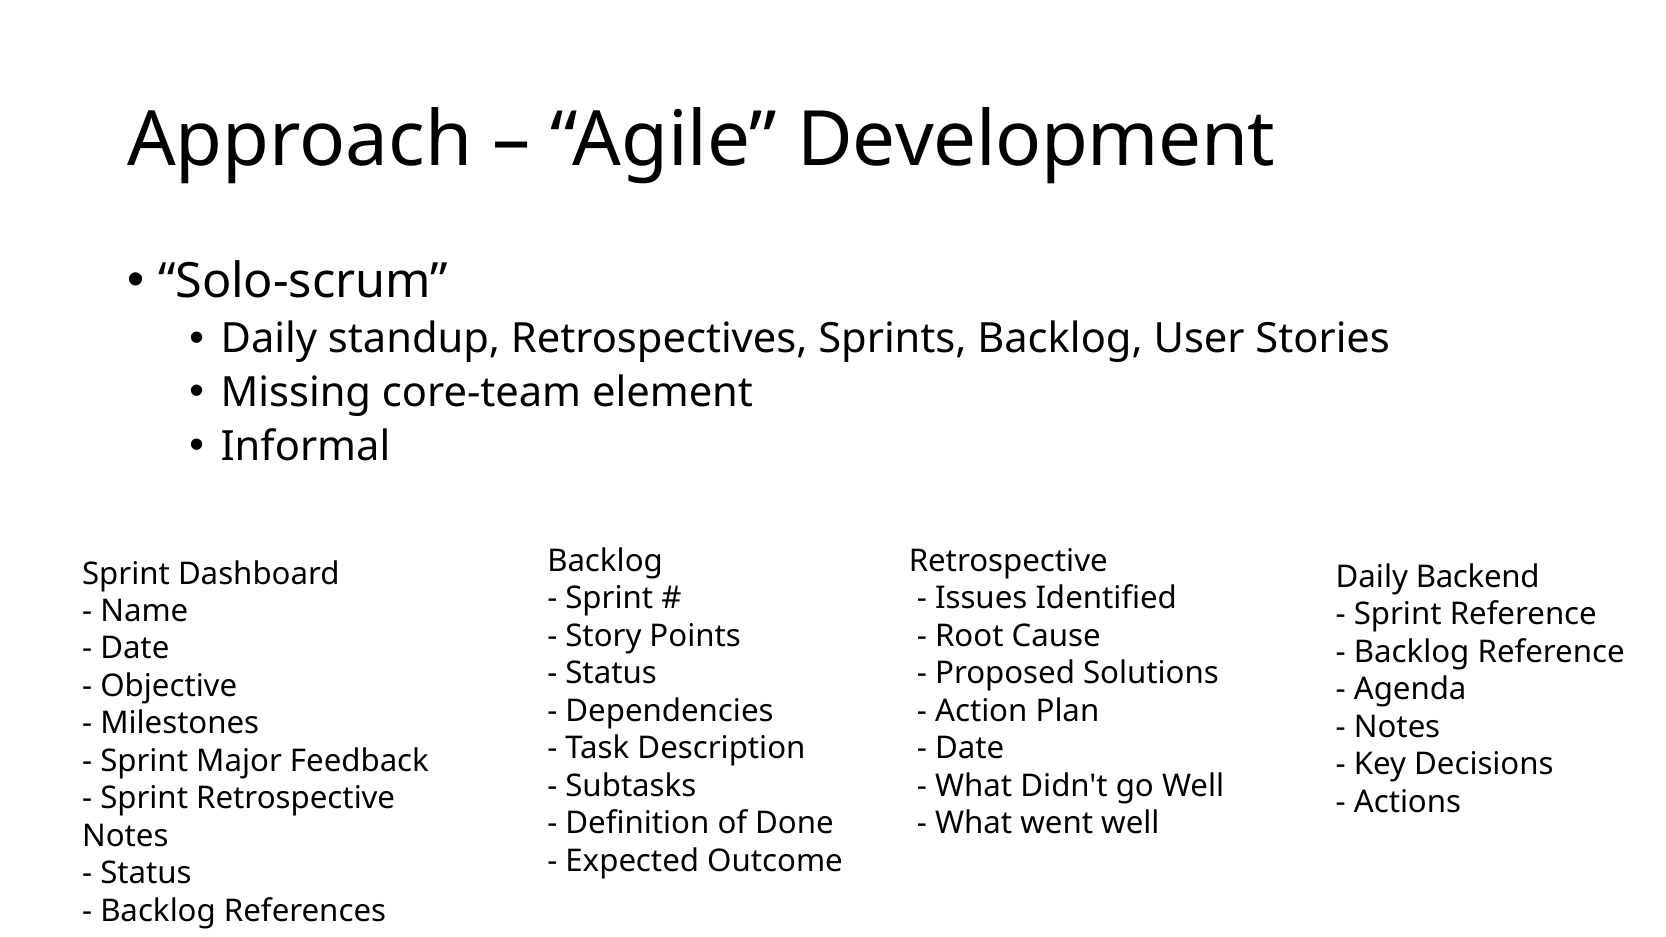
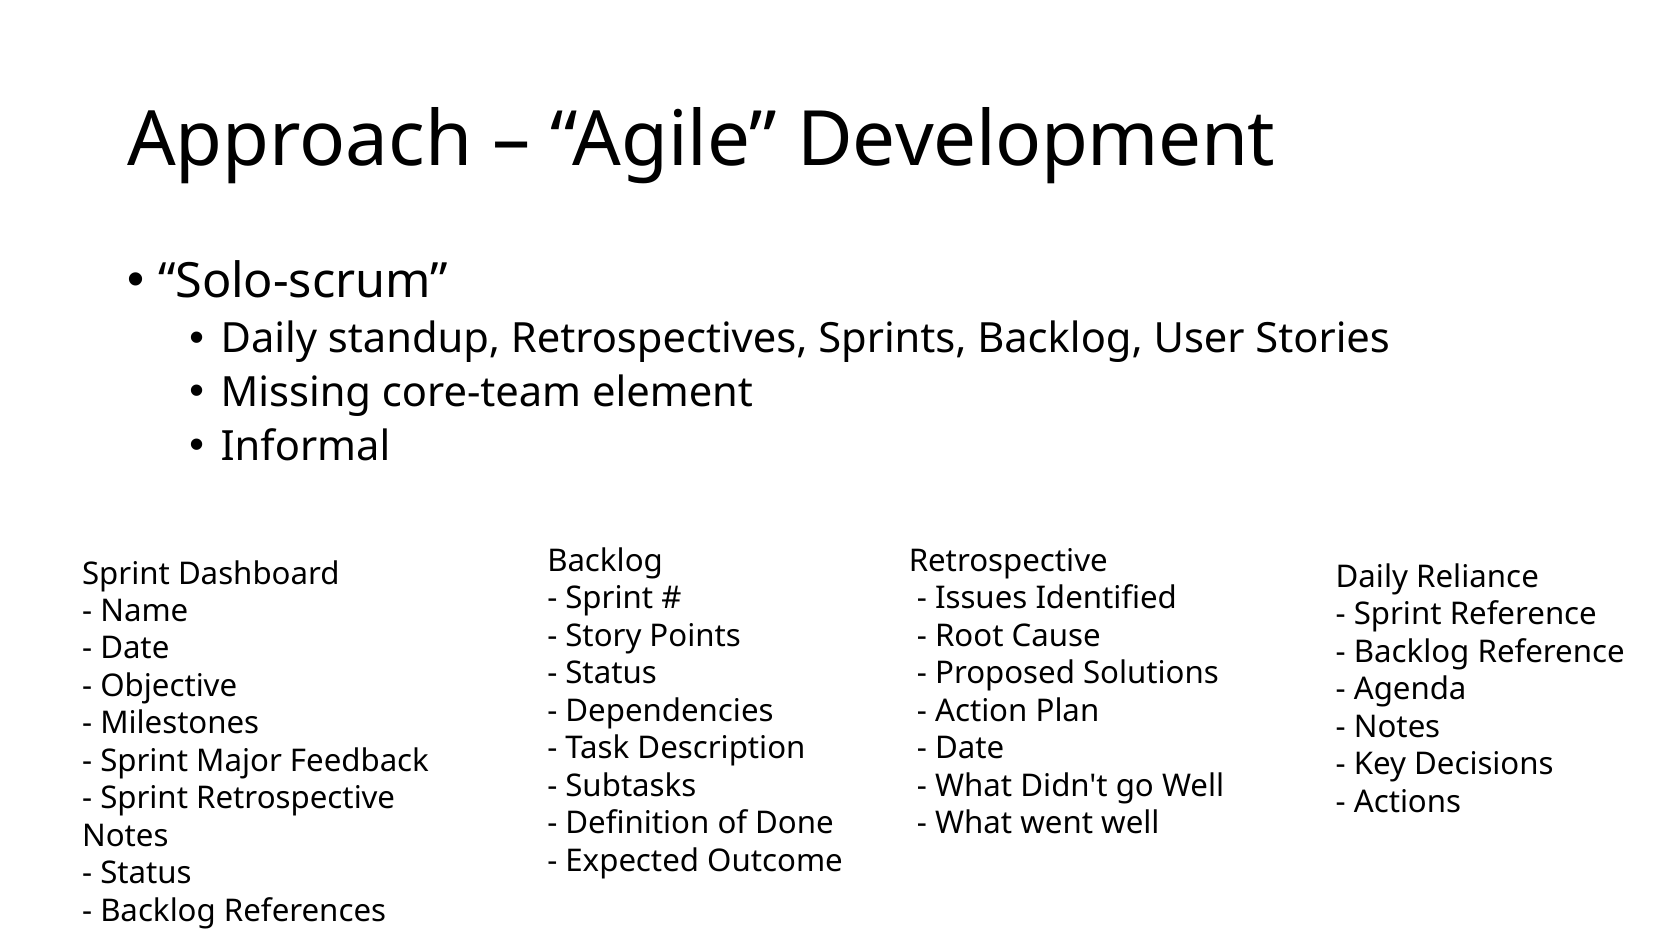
Backend: Backend -> Reliance
